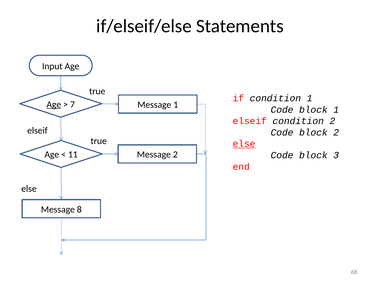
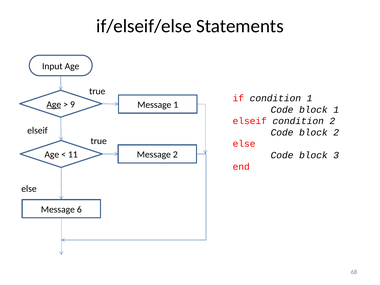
7: 7 -> 9
else at (244, 144) underline: present -> none
8: 8 -> 6
